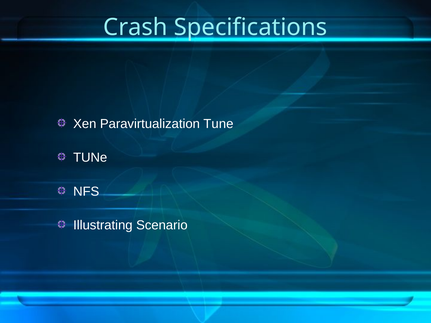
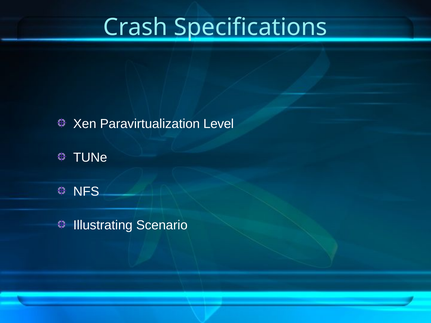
Paravirtualization Tune: Tune -> Level
